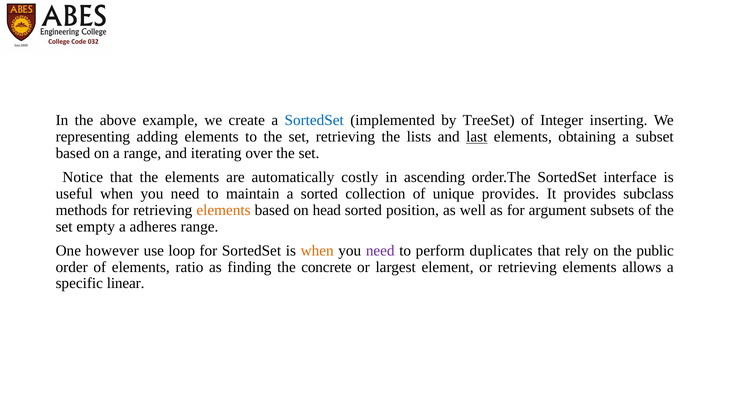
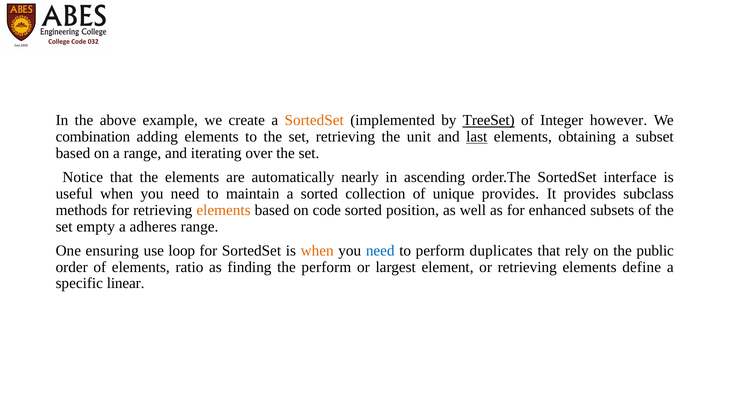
SortedSet at (314, 120) colour: blue -> orange
TreeSet underline: none -> present
inserting: inserting -> however
representing: representing -> combination
lists: lists -> unit
costly: costly -> nearly
head: head -> code
argument: argument -> enhanced
however: however -> ensuring
need at (380, 250) colour: purple -> blue
the concrete: concrete -> perform
allows: allows -> define
